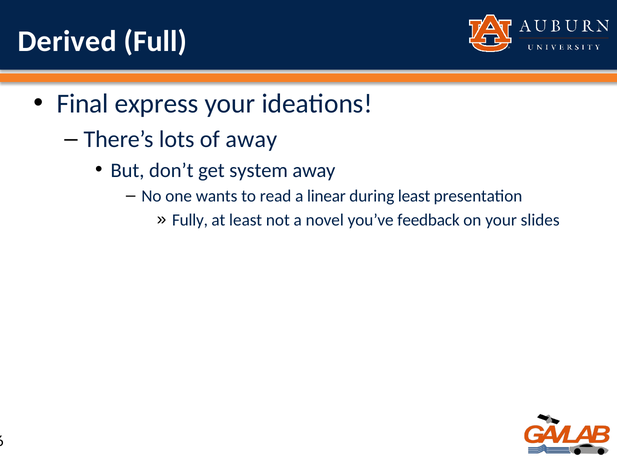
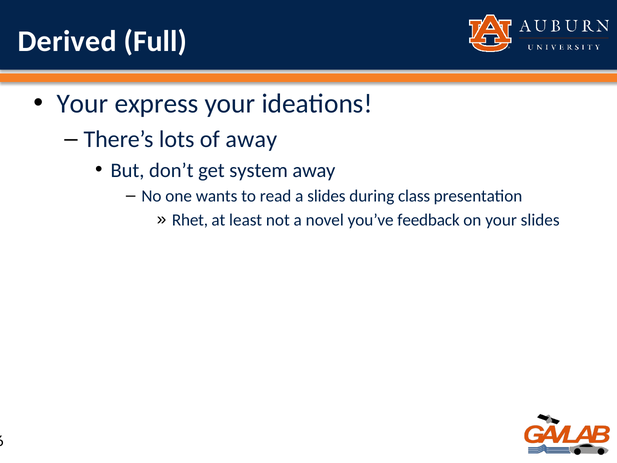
Final at (83, 104): Final -> Your
a linear: linear -> slides
during least: least -> class
Fully: Fully -> Rhet
